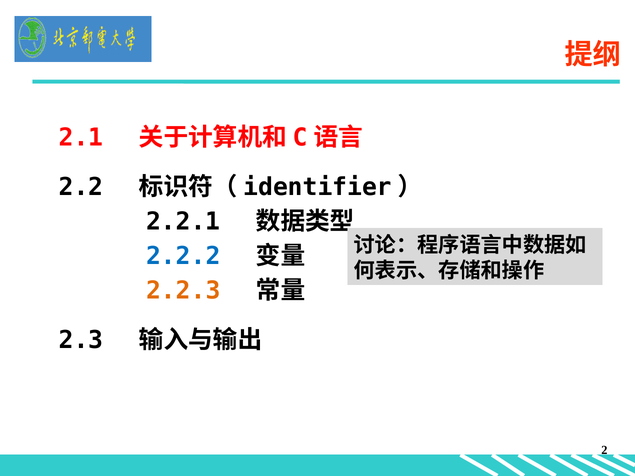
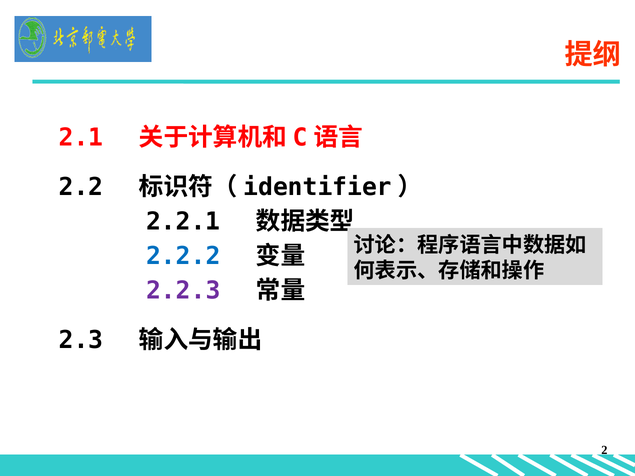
2.2.3 colour: orange -> purple
